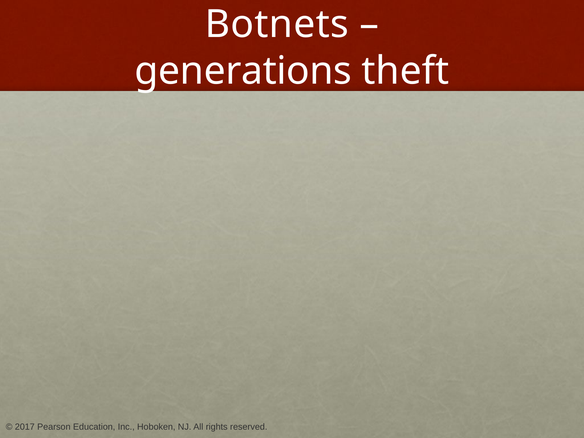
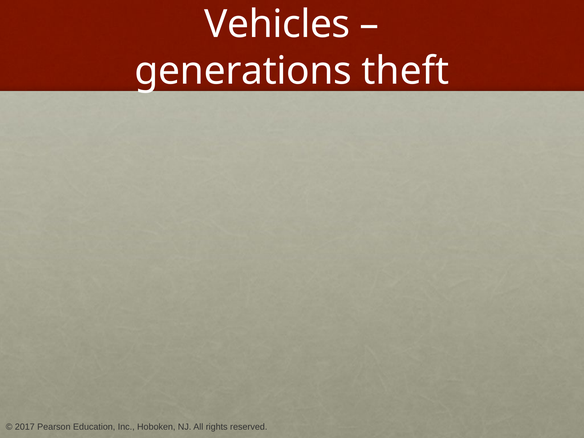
Botnets: Botnets -> Vehicles
